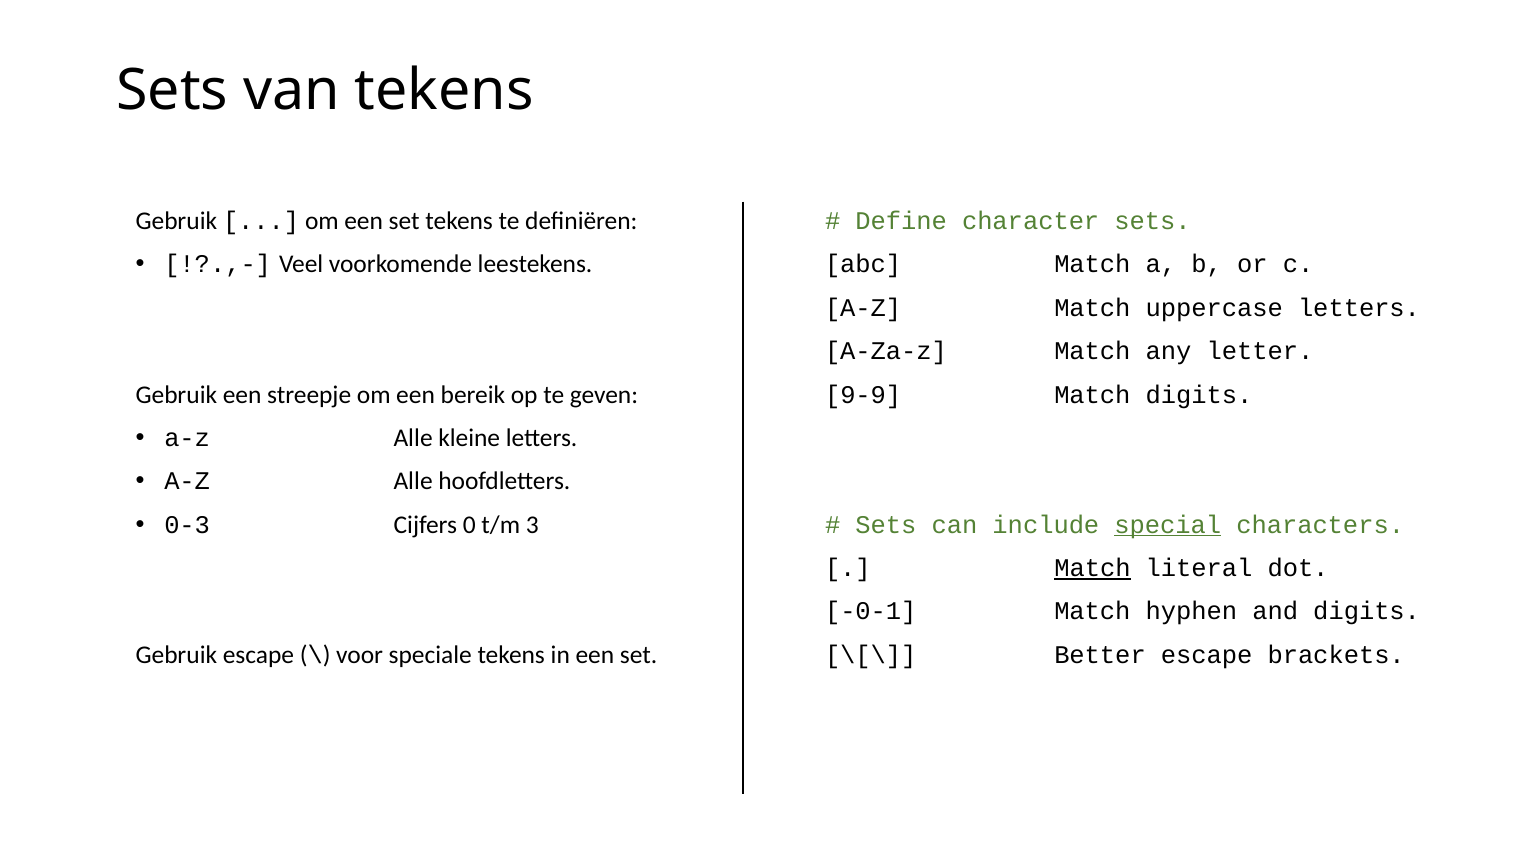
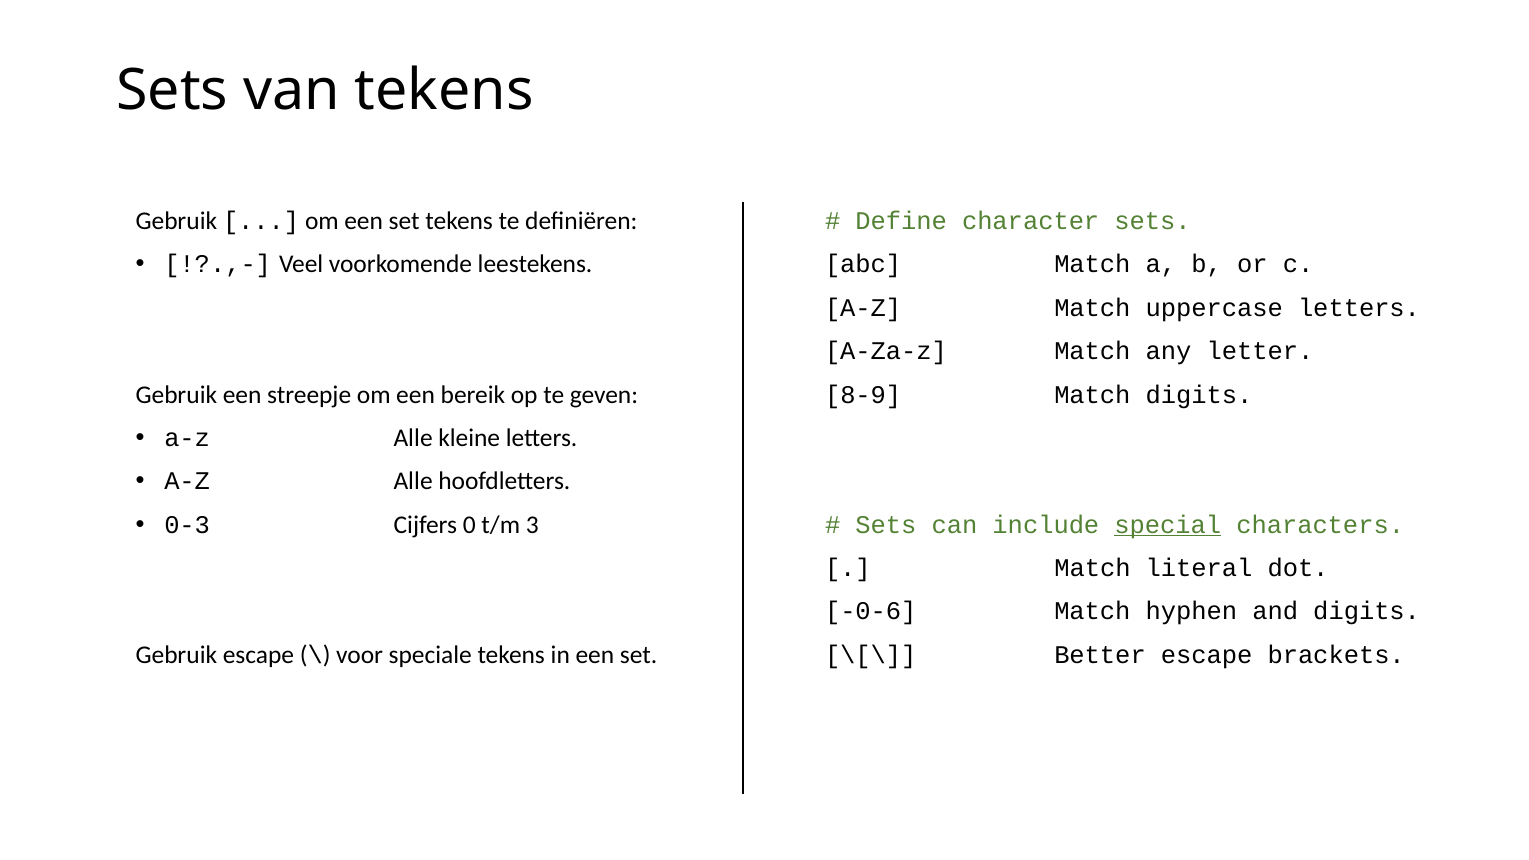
9-9: 9-9 -> 8-9
Match at (1092, 568) underline: present -> none
-0-1: -0-1 -> -0-6
